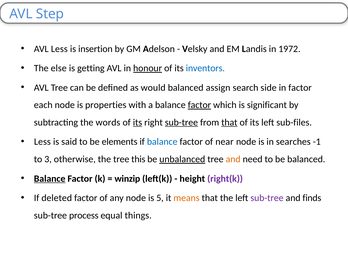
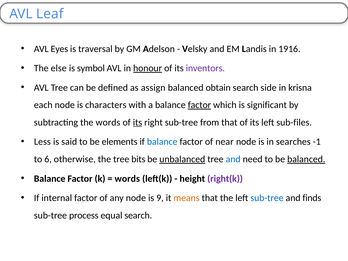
Step: Step -> Leaf
AVL Less: Less -> Eyes
insertion: insertion -> traversal
1972: 1972 -> 1916
getting: getting -> symbol
inventors colour: blue -> purple
would: would -> assign
assign: assign -> obtain
in factor: factor -> krisna
properties: properties -> characters
sub-tree at (181, 122) underline: present -> none
that at (229, 122) underline: present -> none
3: 3 -> 6
this: this -> bits
and at (233, 159) colour: orange -> blue
balanced at (306, 159) underline: none -> present
Balance at (50, 179) underline: present -> none
winzip at (127, 179): winzip -> words
deleted: deleted -> internal
5: 5 -> 9
sub-tree at (267, 198) colour: purple -> blue
equal things: things -> search
